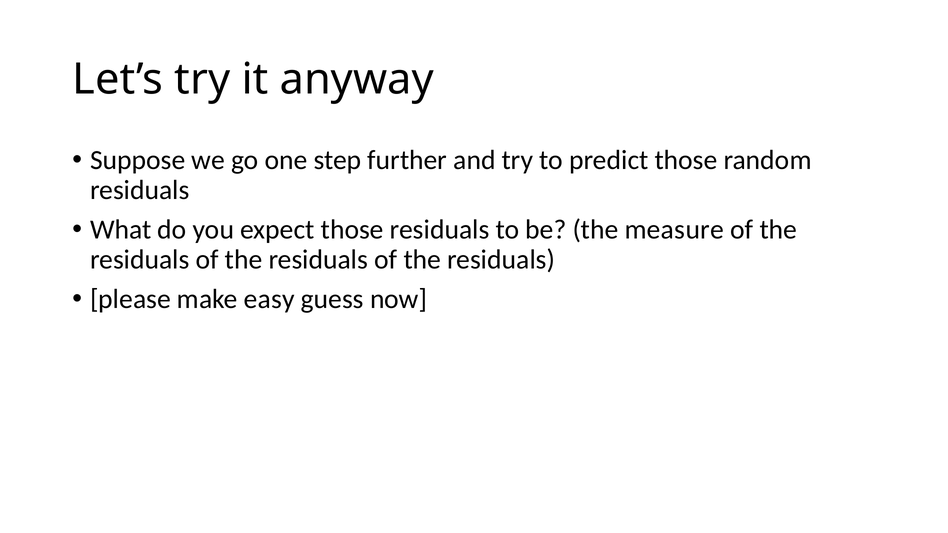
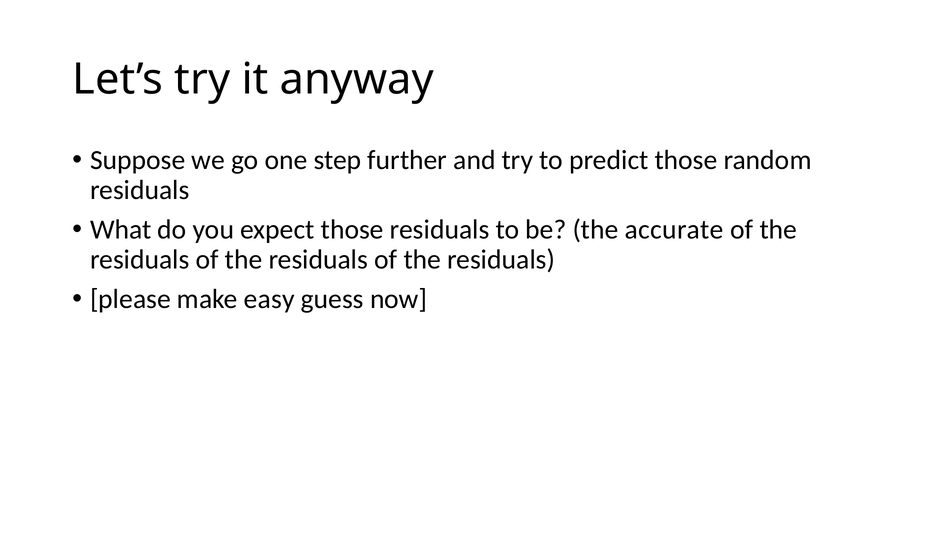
measure: measure -> accurate
